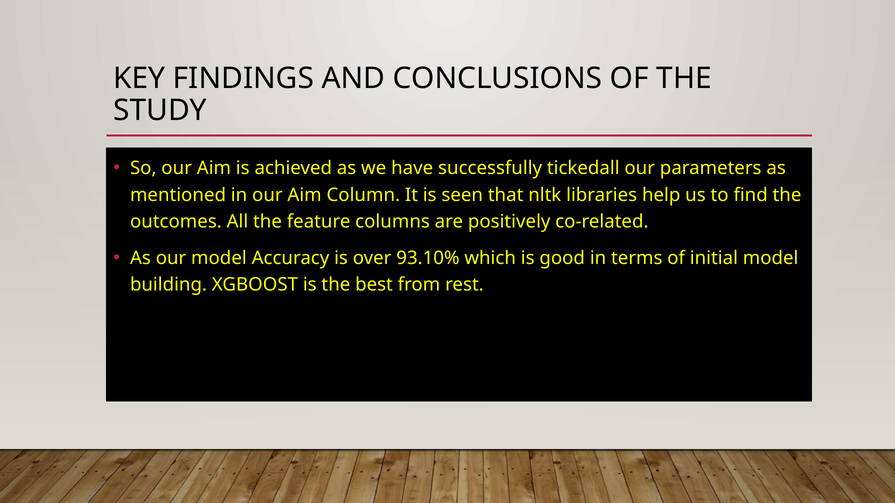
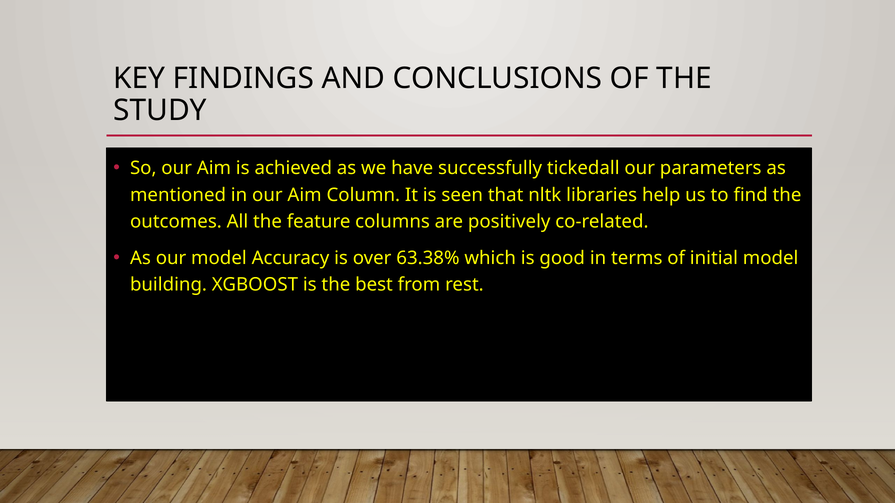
93.10%: 93.10% -> 63.38%
